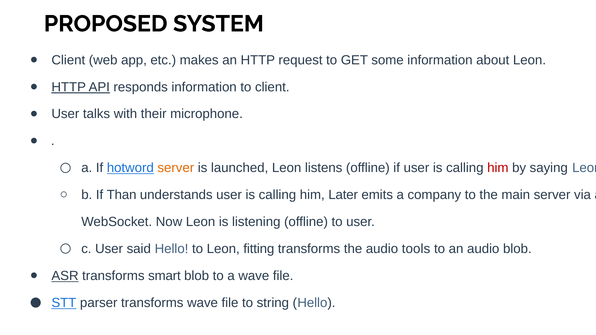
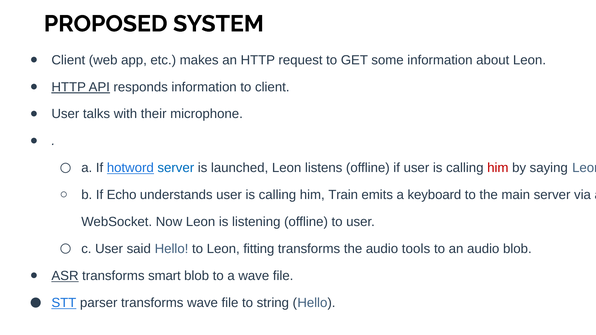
server at (176, 168) colour: orange -> blue
Than: Than -> Echo
Later: Later -> Train
company: company -> keyboard
